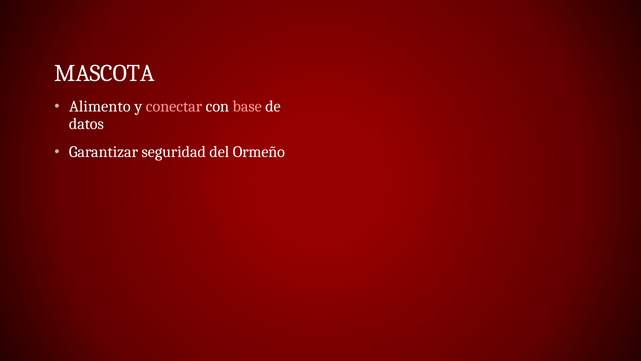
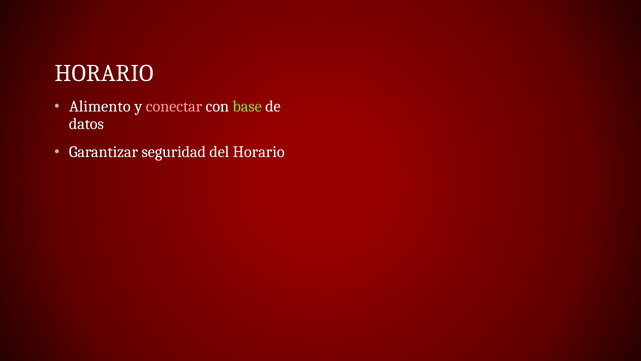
MASCOTA at (104, 73): MASCOTA -> HORARIO
base colour: pink -> light green
del Ormeño: Ormeño -> Horario
